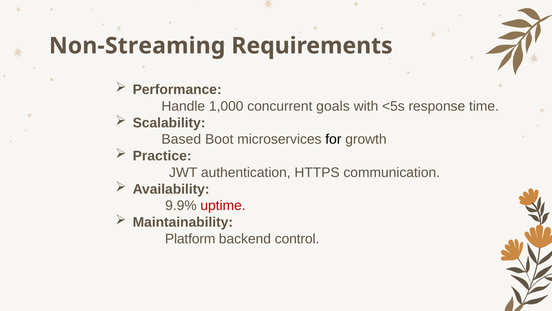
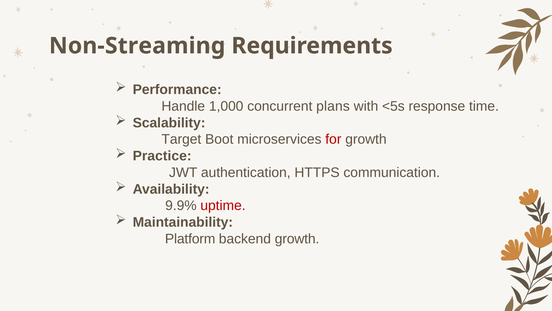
goals: goals -> plans
Based: Based -> Target
for colour: black -> red
backend control: control -> growth
